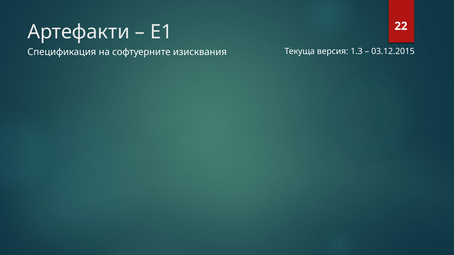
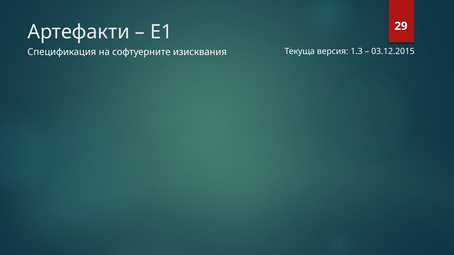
22: 22 -> 29
